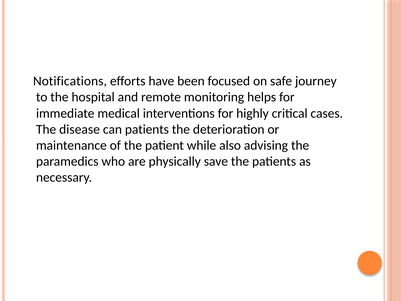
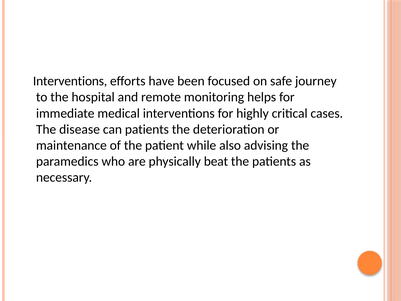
Notifications at (70, 81): Notifications -> Interventions
save: save -> beat
